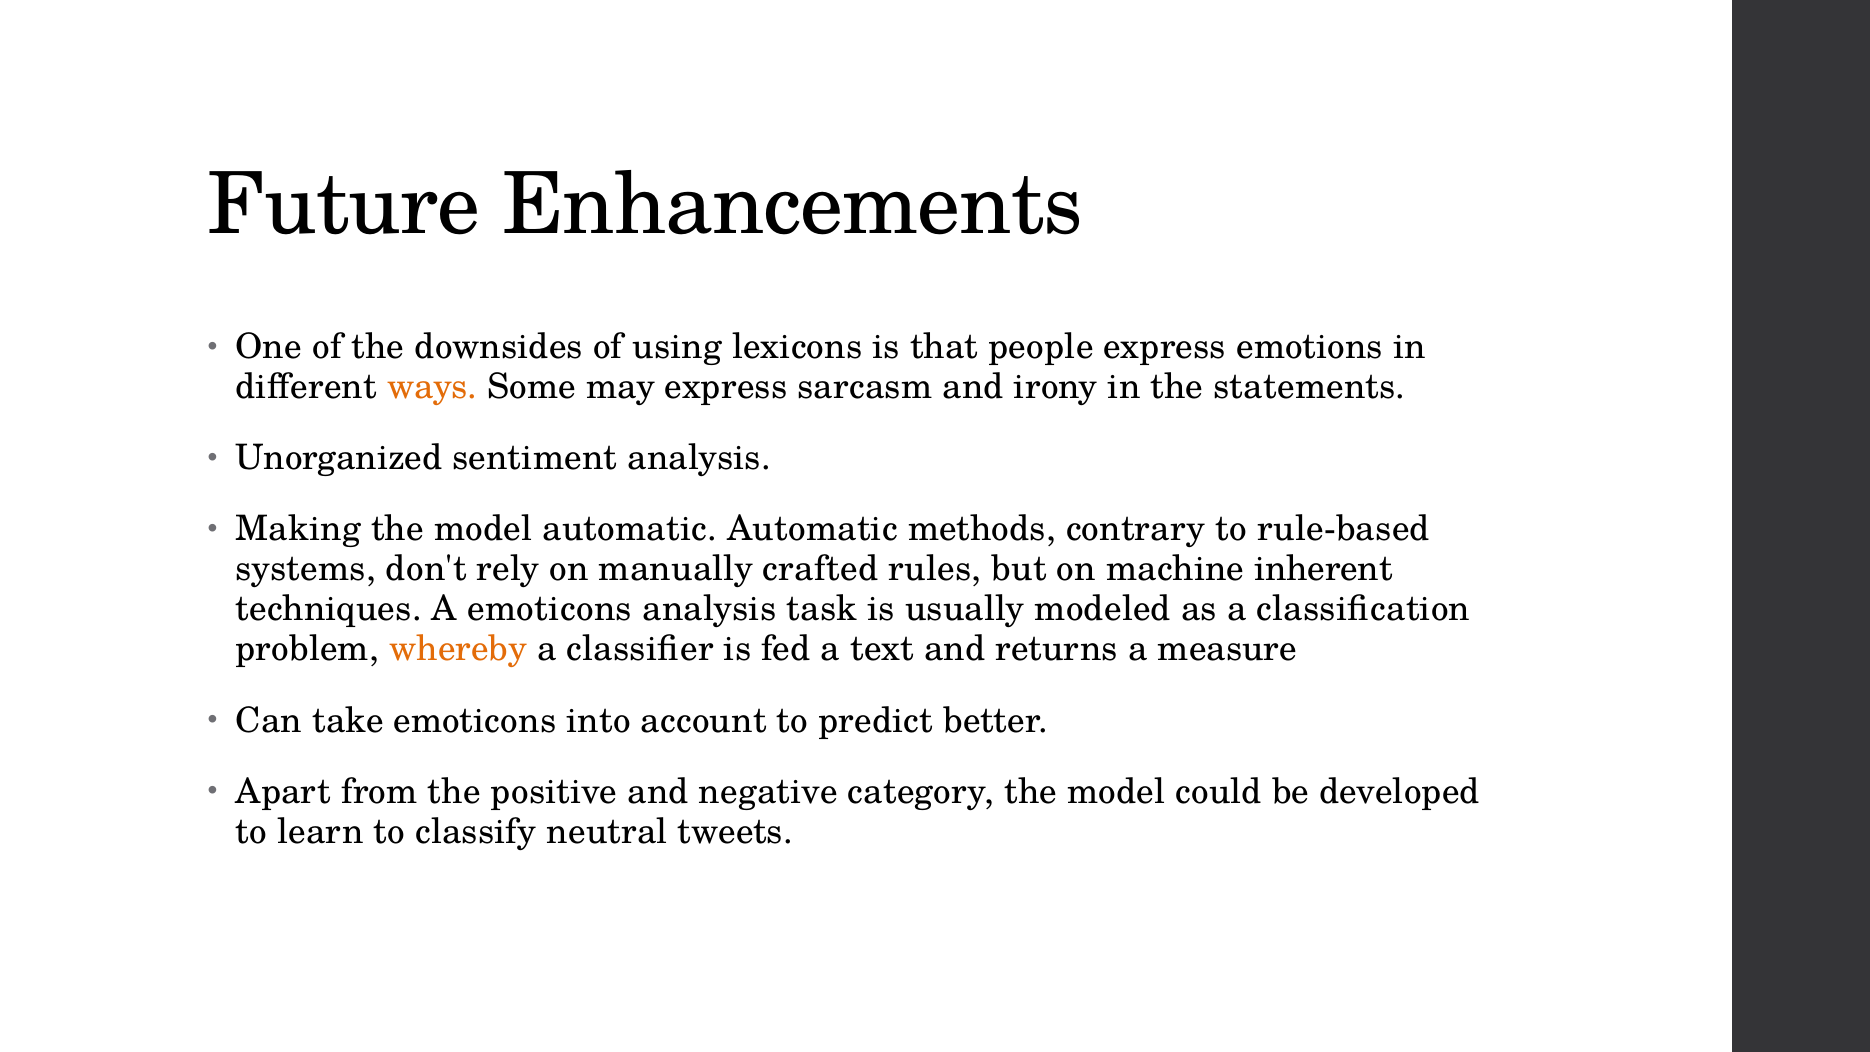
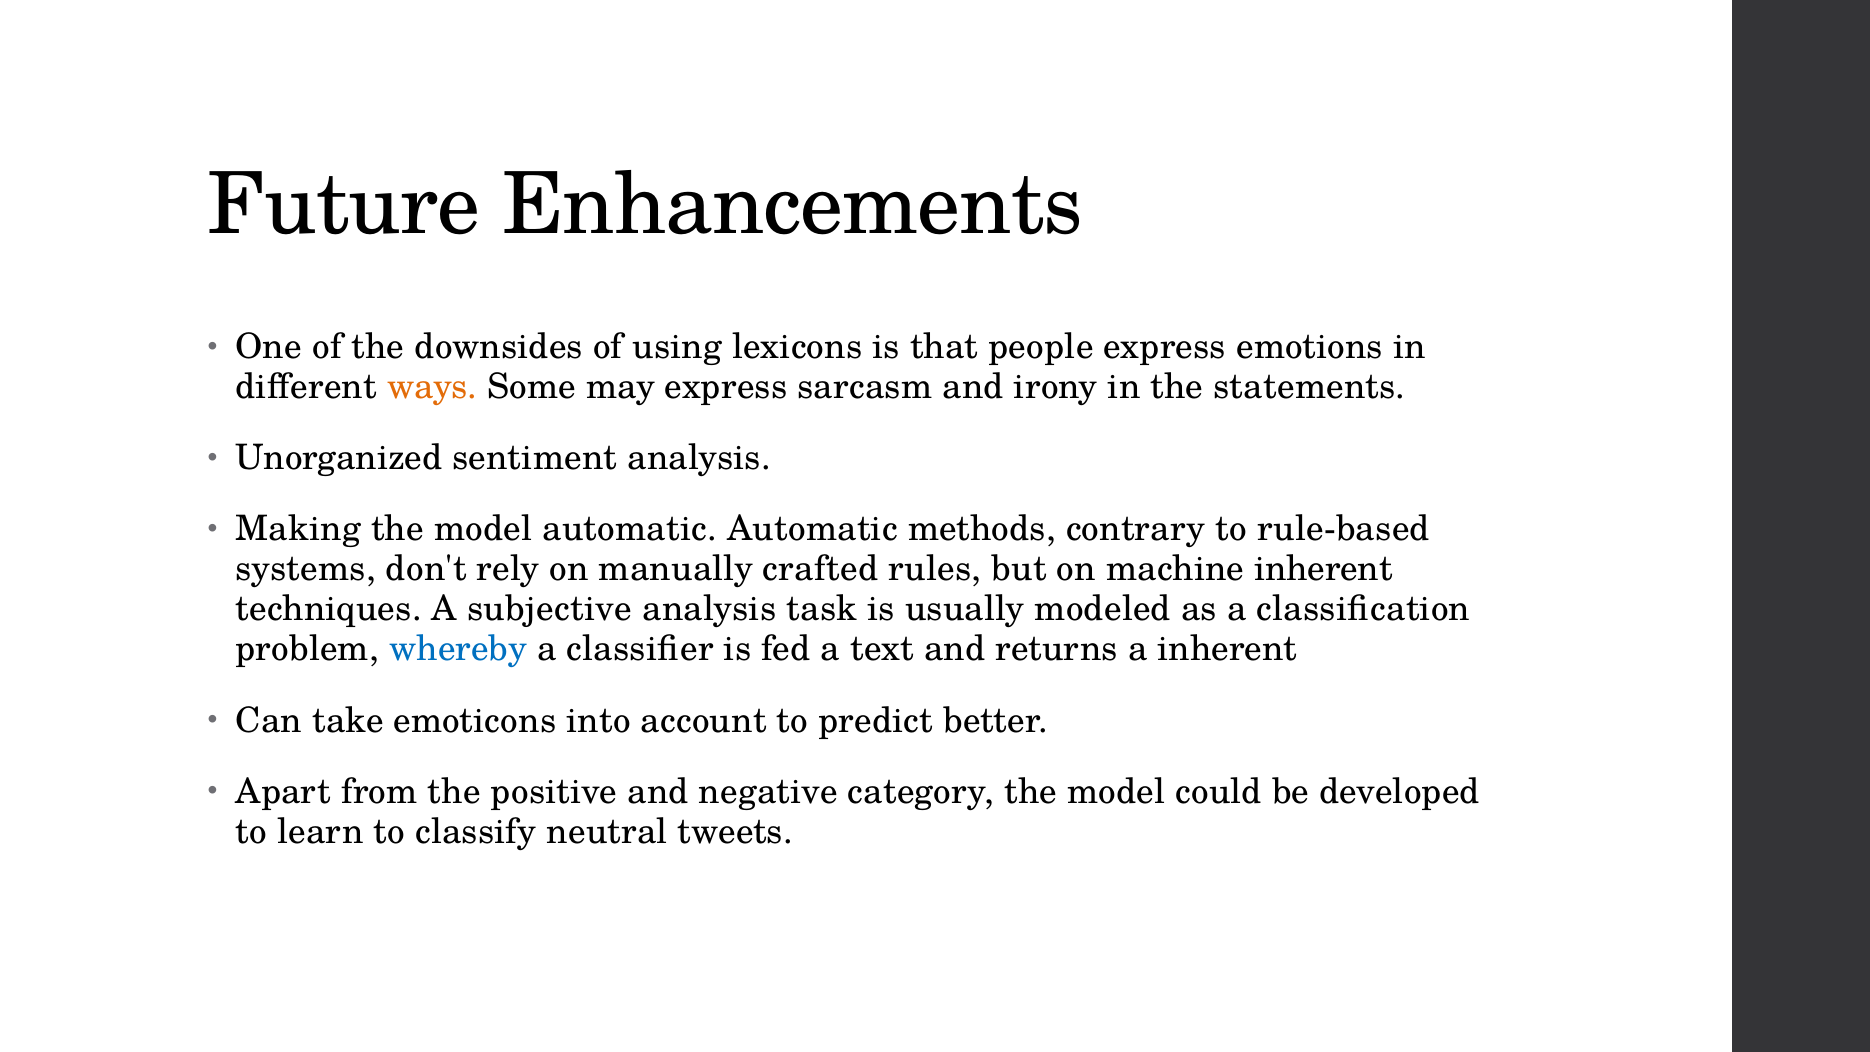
A emoticons: emoticons -> subjective
whereby colour: orange -> blue
a measure: measure -> inherent
